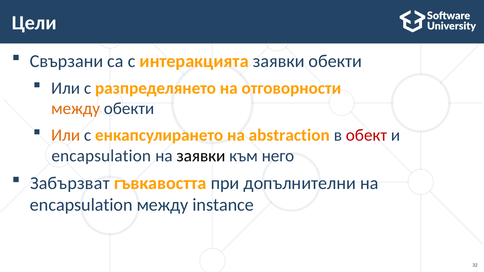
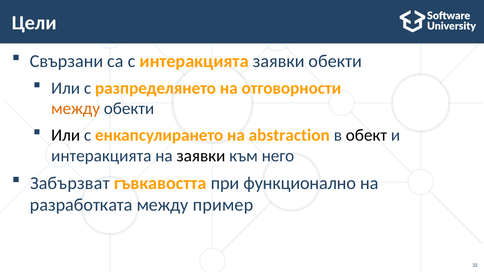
Или at (66, 135) colour: orange -> black
обект colour: red -> black
encapsulation at (101, 156): encapsulation -> интеракцията
допълнителни: допълнителни -> функционално
encapsulation at (81, 205): encapsulation -> разработката
instance: instance -> пример
